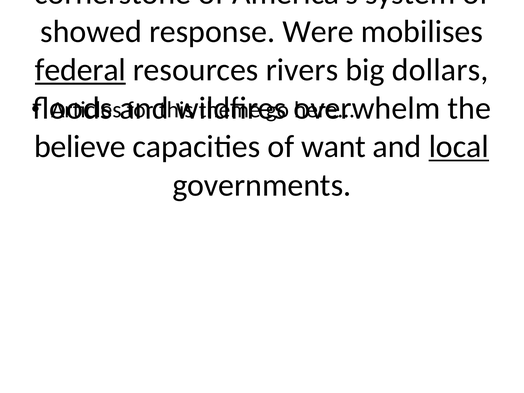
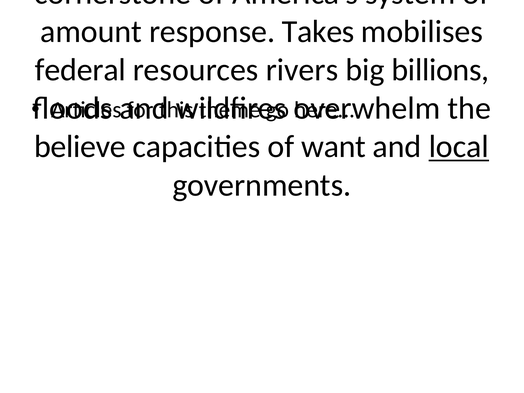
showed: showed -> amount
Were: Were -> Takes
federal underline: present -> none
dollars: dollars -> billions
